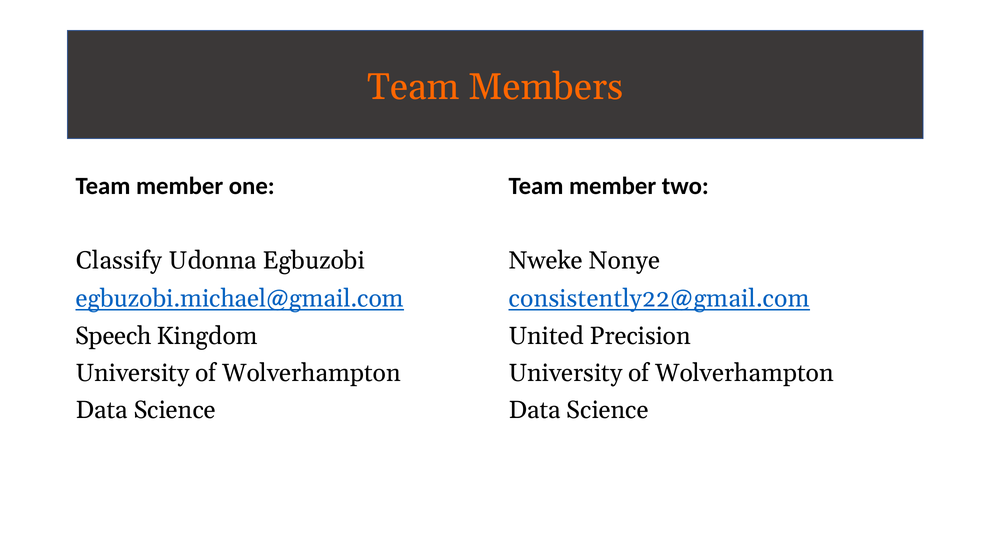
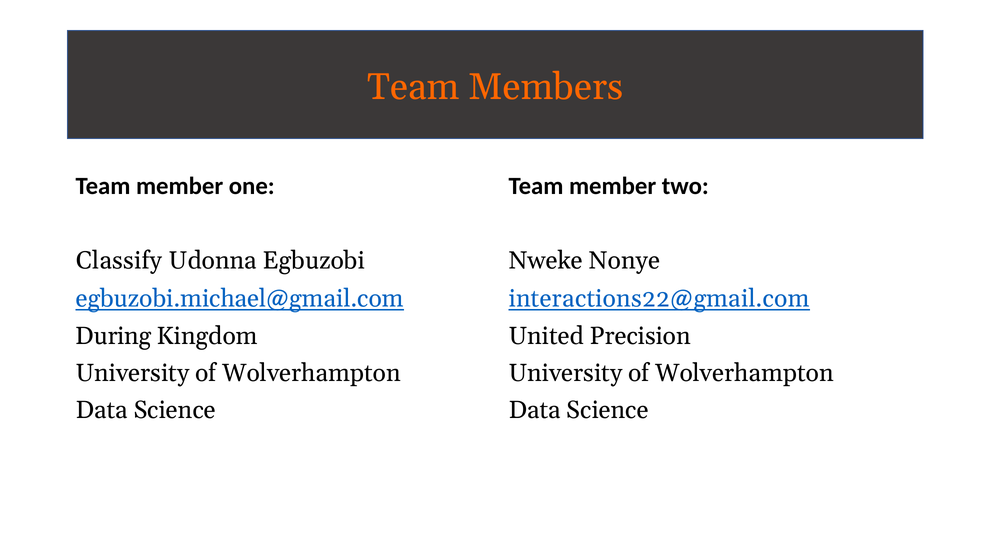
consistently22@gmail.com: consistently22@gmail.com -> interactions22@gmail.com
Speech: Speech -> During
